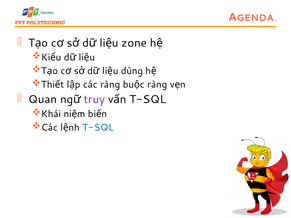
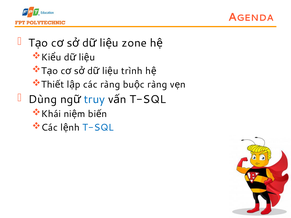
dùng: dùng -> trình
Quan: Quan -> Dùng
truy colour: purple -> blue
